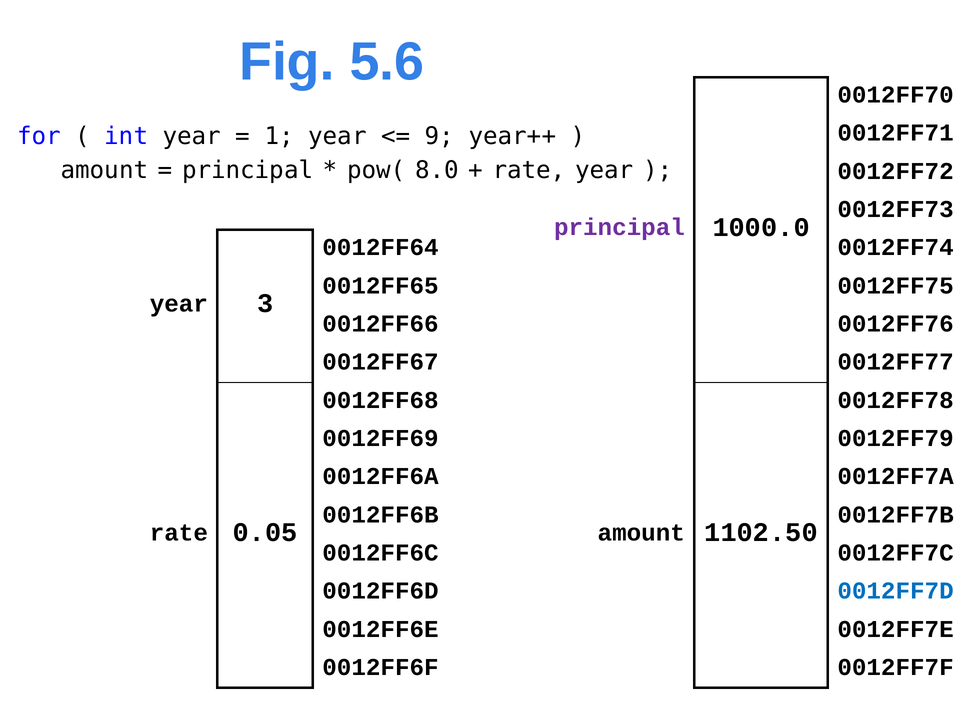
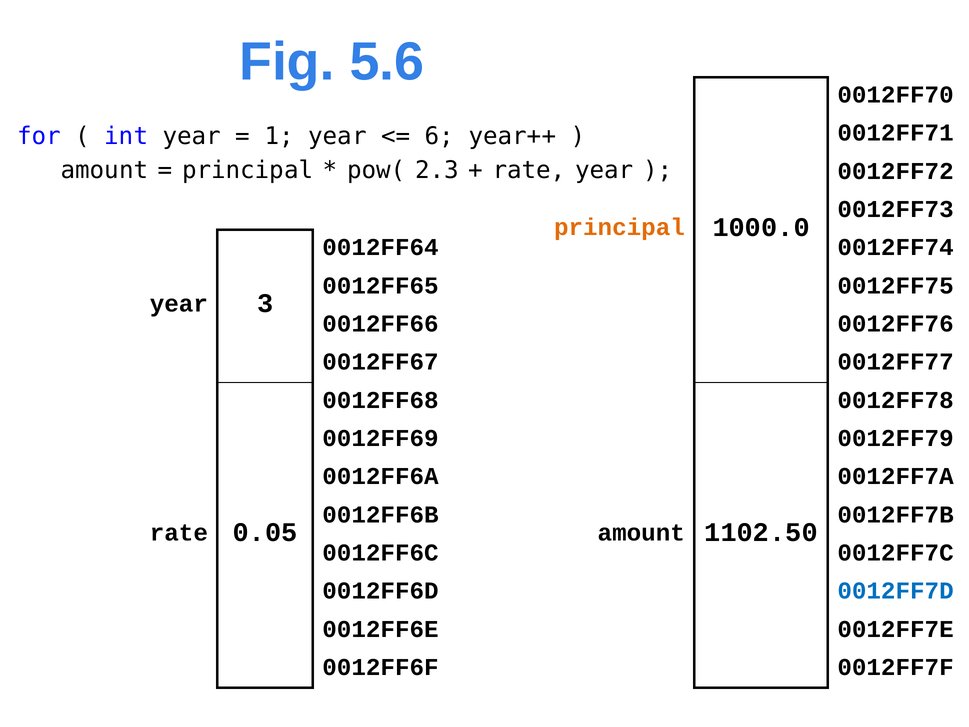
9: 9 -> 6
8.0: 8.0 -> 2.3
principal at (619, 227) colour: purple -> orange
